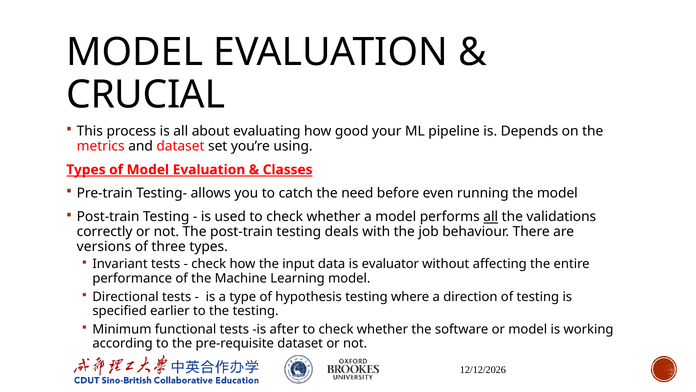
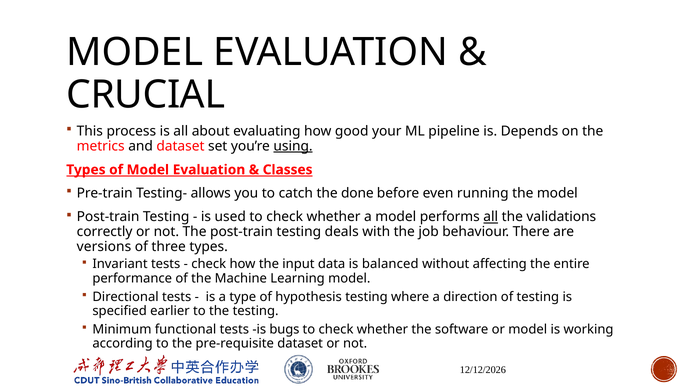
using underline: none -> present
need: need -> done
evaluator: evaluator -> balanced
after: after -> bugs
